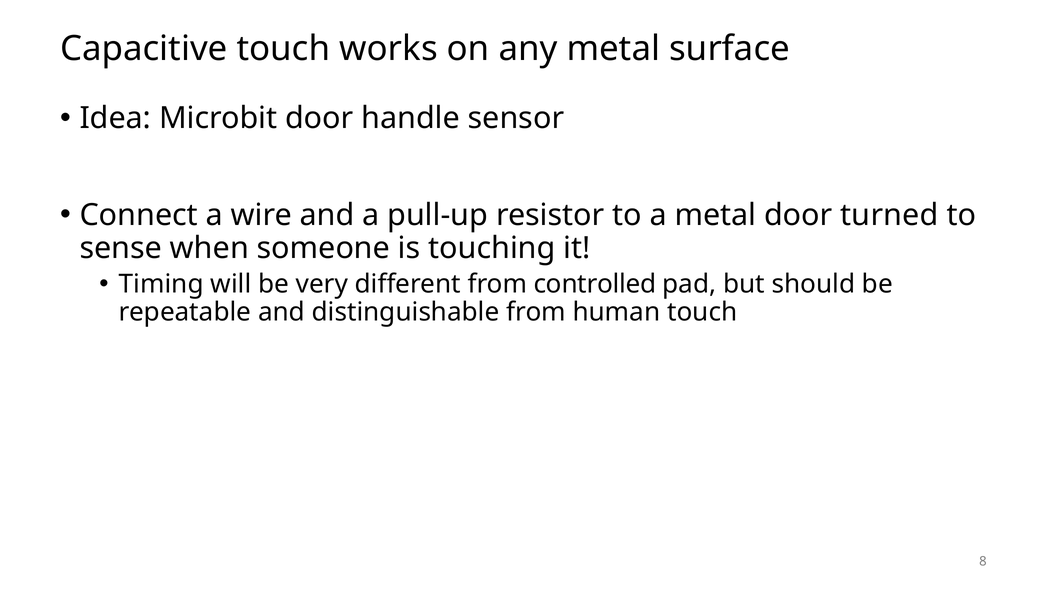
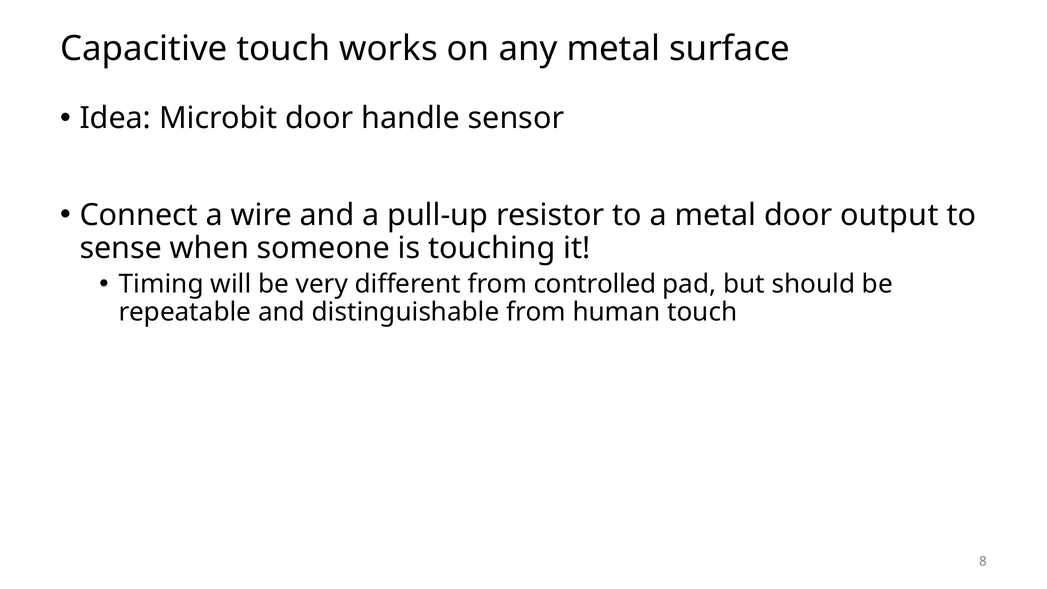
turned: turned -> output
